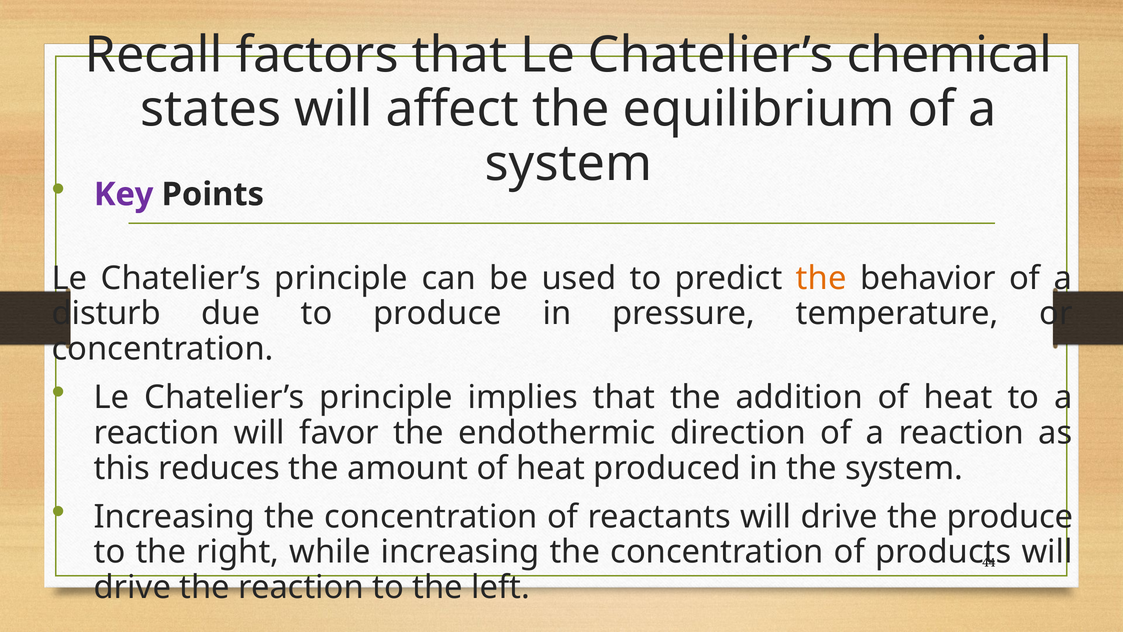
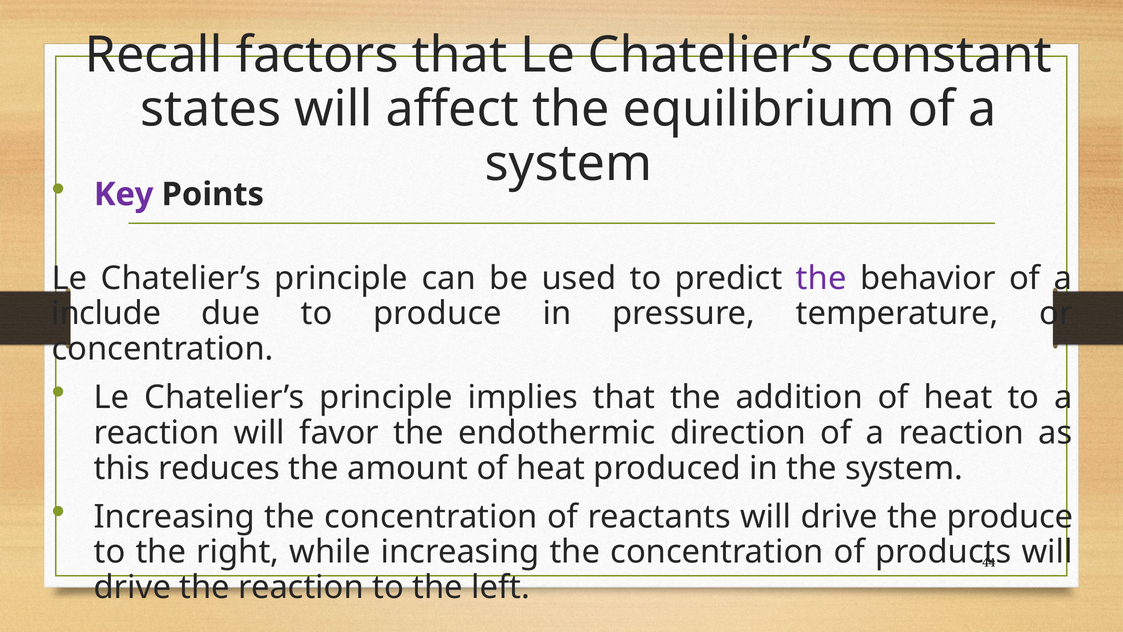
chemical: chemical -> constant
the at (821, 278) colour: orange -> purple
disturb: disturb -> include
